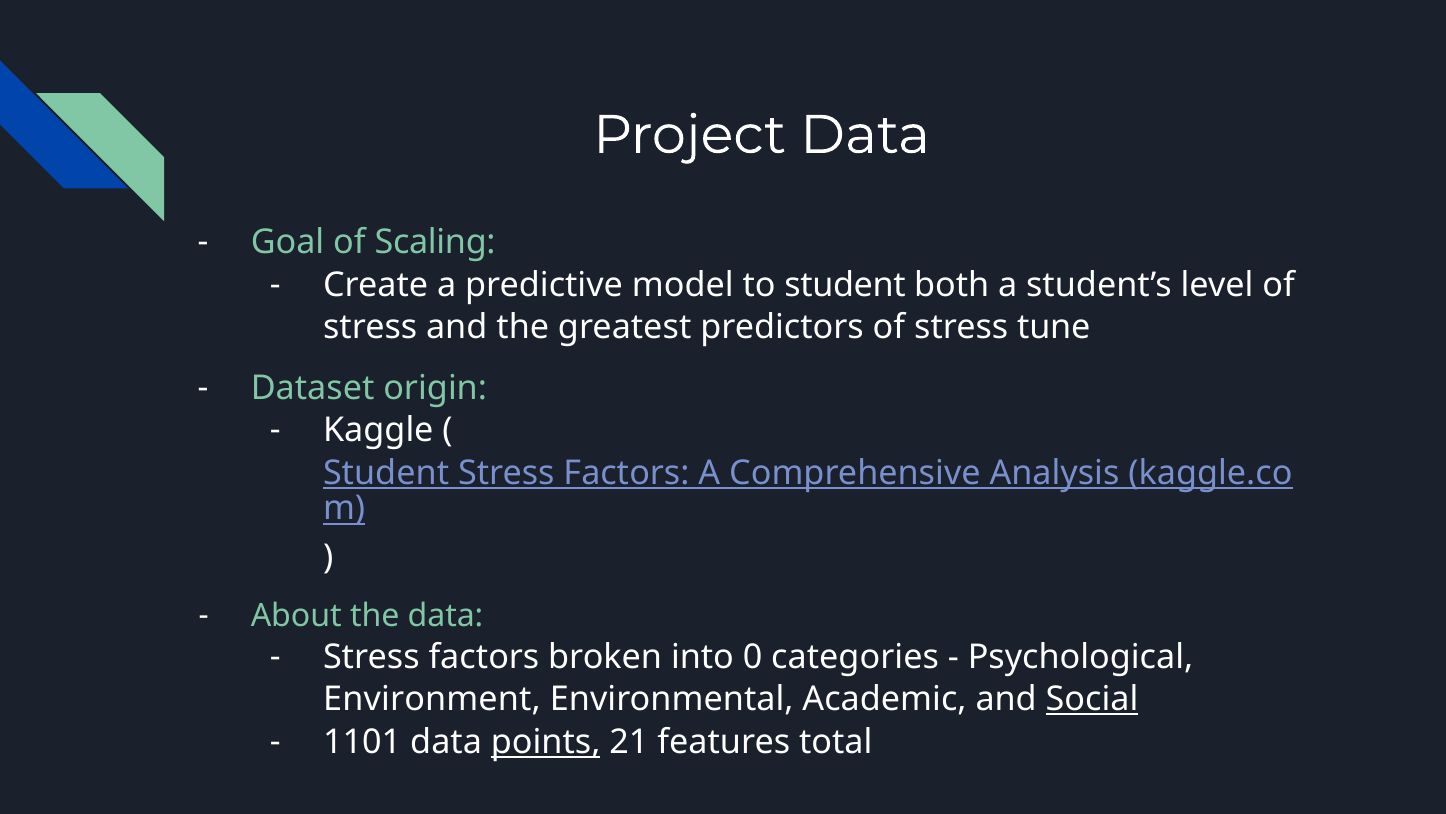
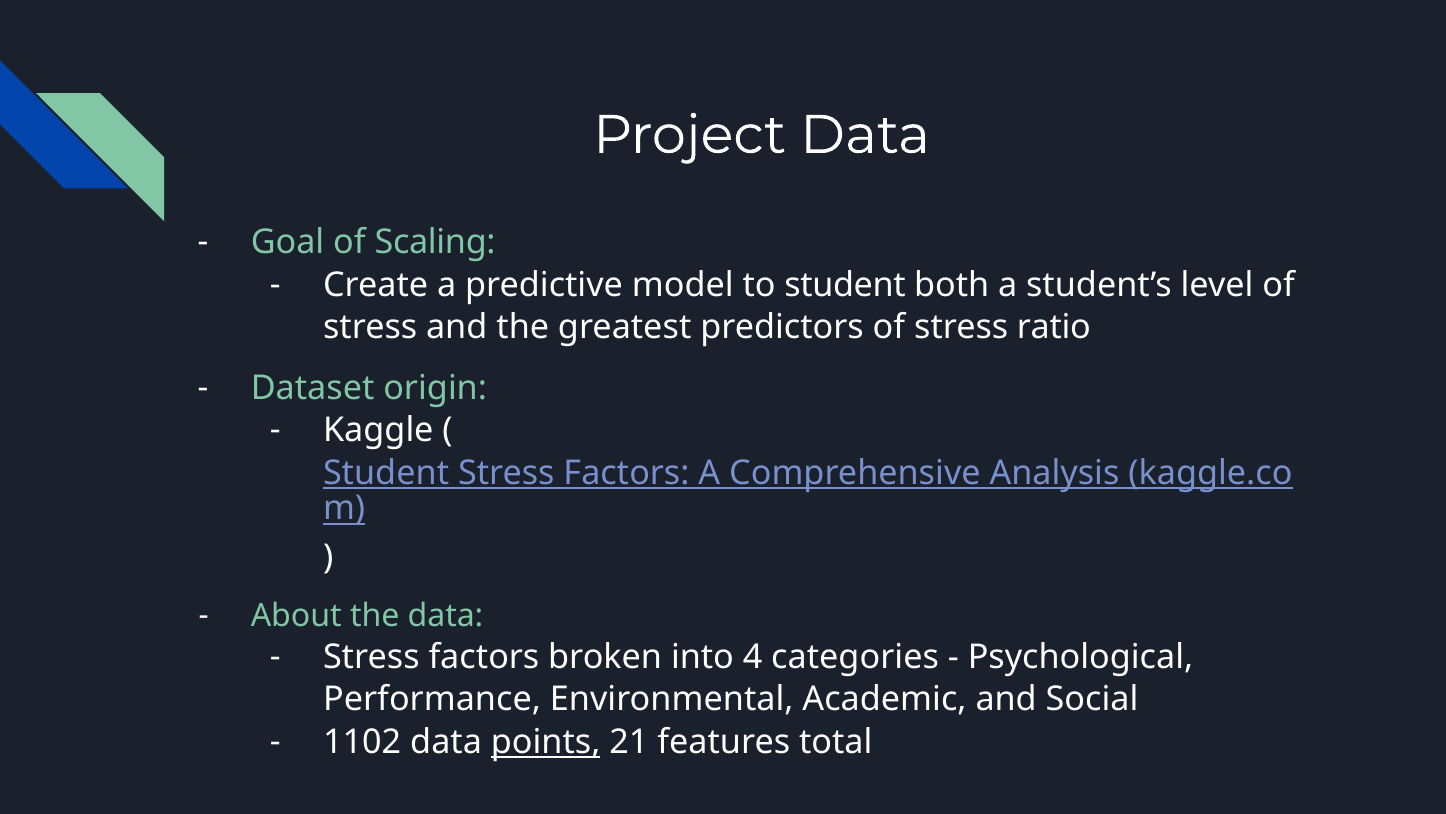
tune: tune -> ratio
0: 0 -> 4
Environment: Environment -> Performance
Social underline: present -> none
1101: 1101 -> 1102
